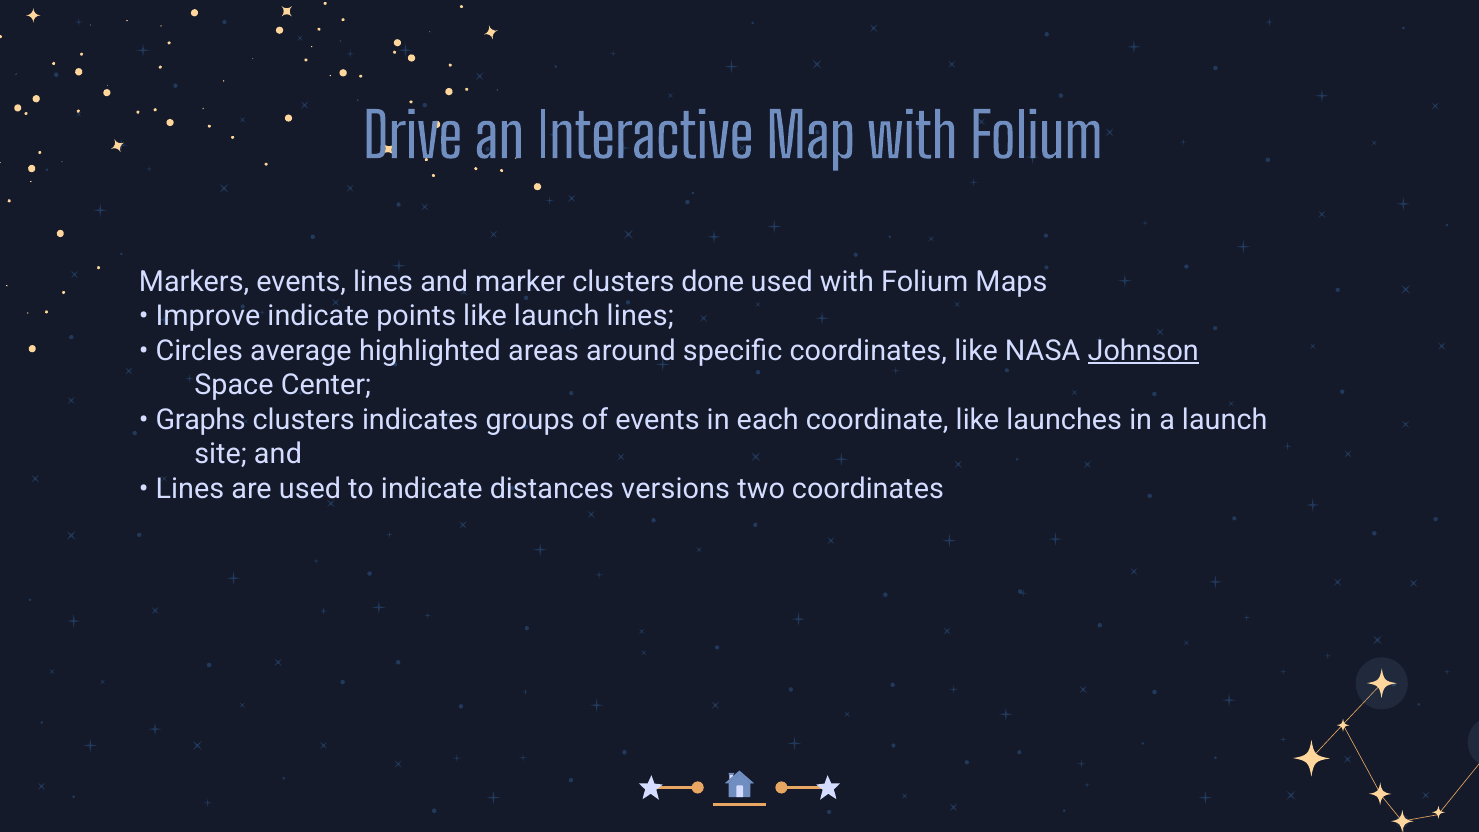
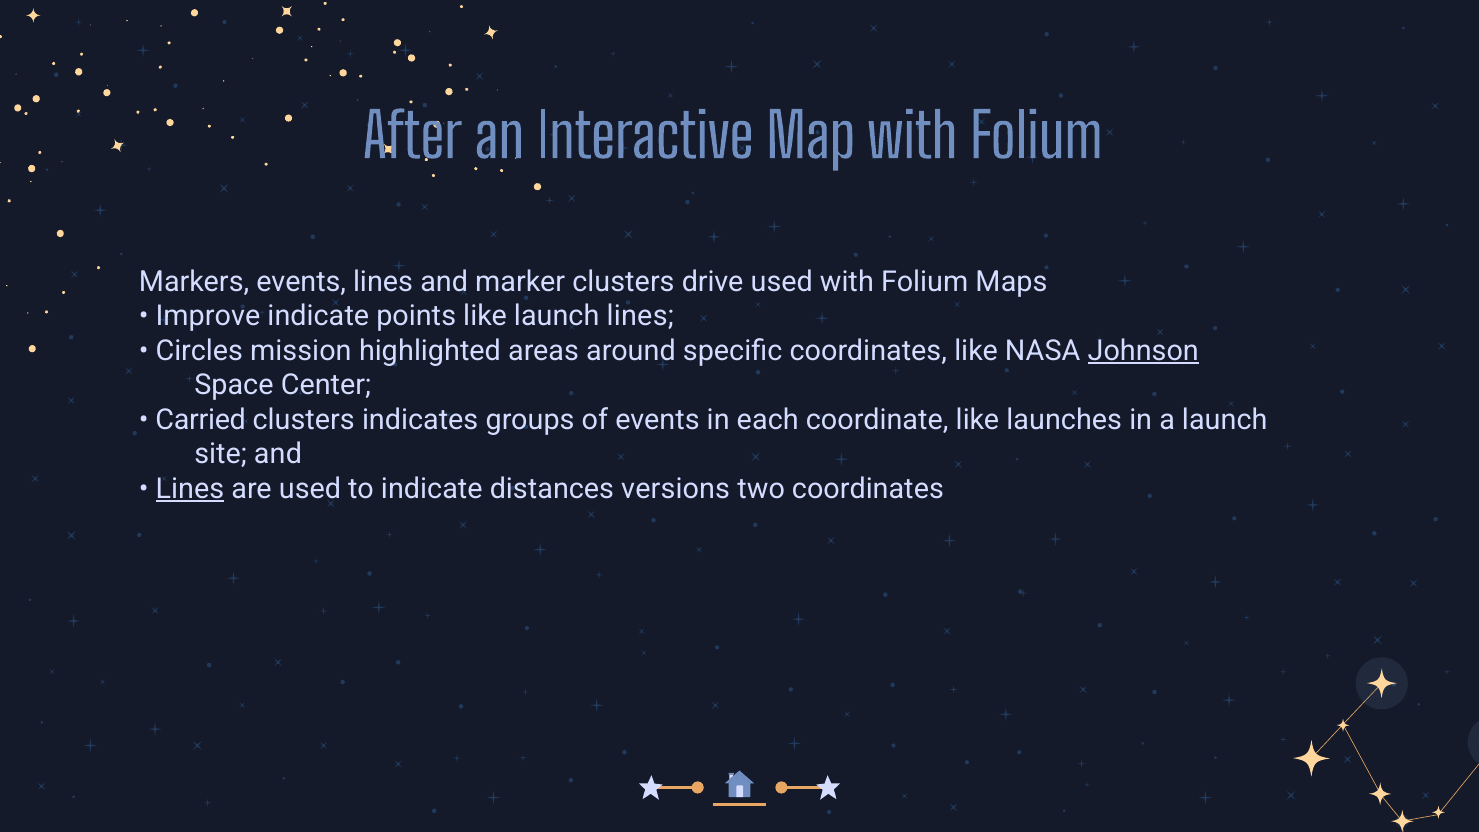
Drive: Drive -> After
done: done -> drive
average: average -> mission
Graphs: Graphs -> Carried
Lines at (190, 489) underline: none -> present
